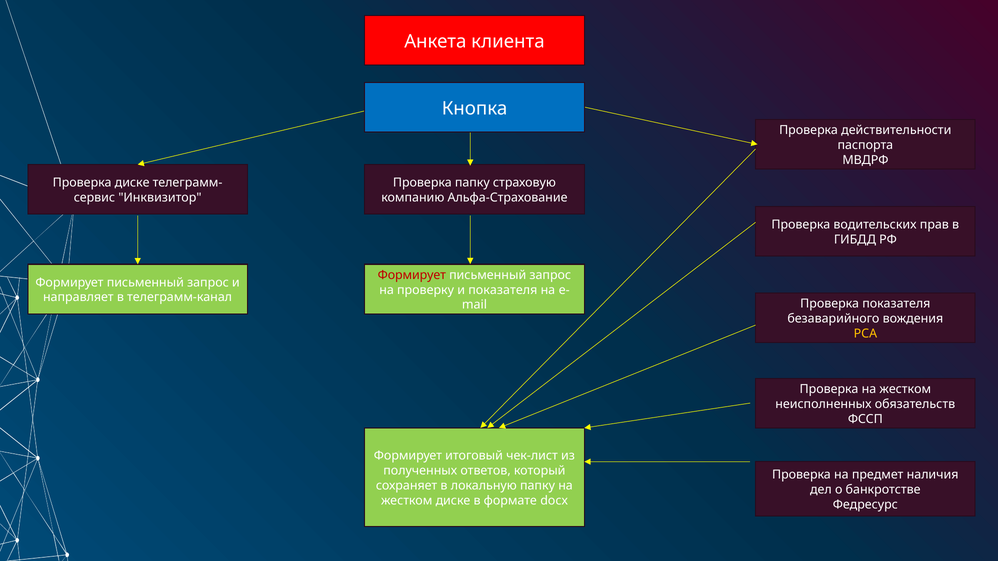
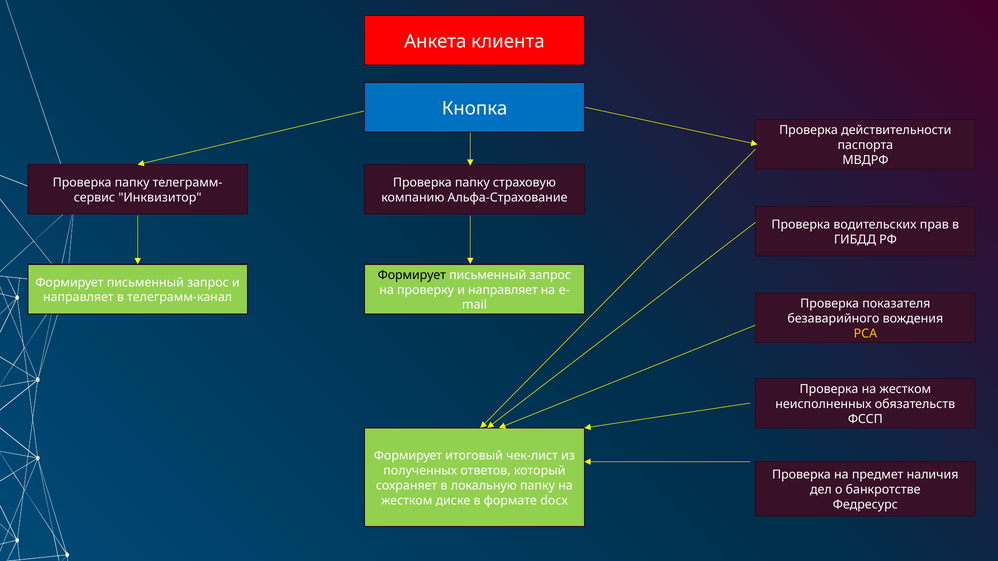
диске at (132, 183): диске -> папку
Формирует at (412, 275) colour: red -> black
проверку и показателя: показателя -> направляет
